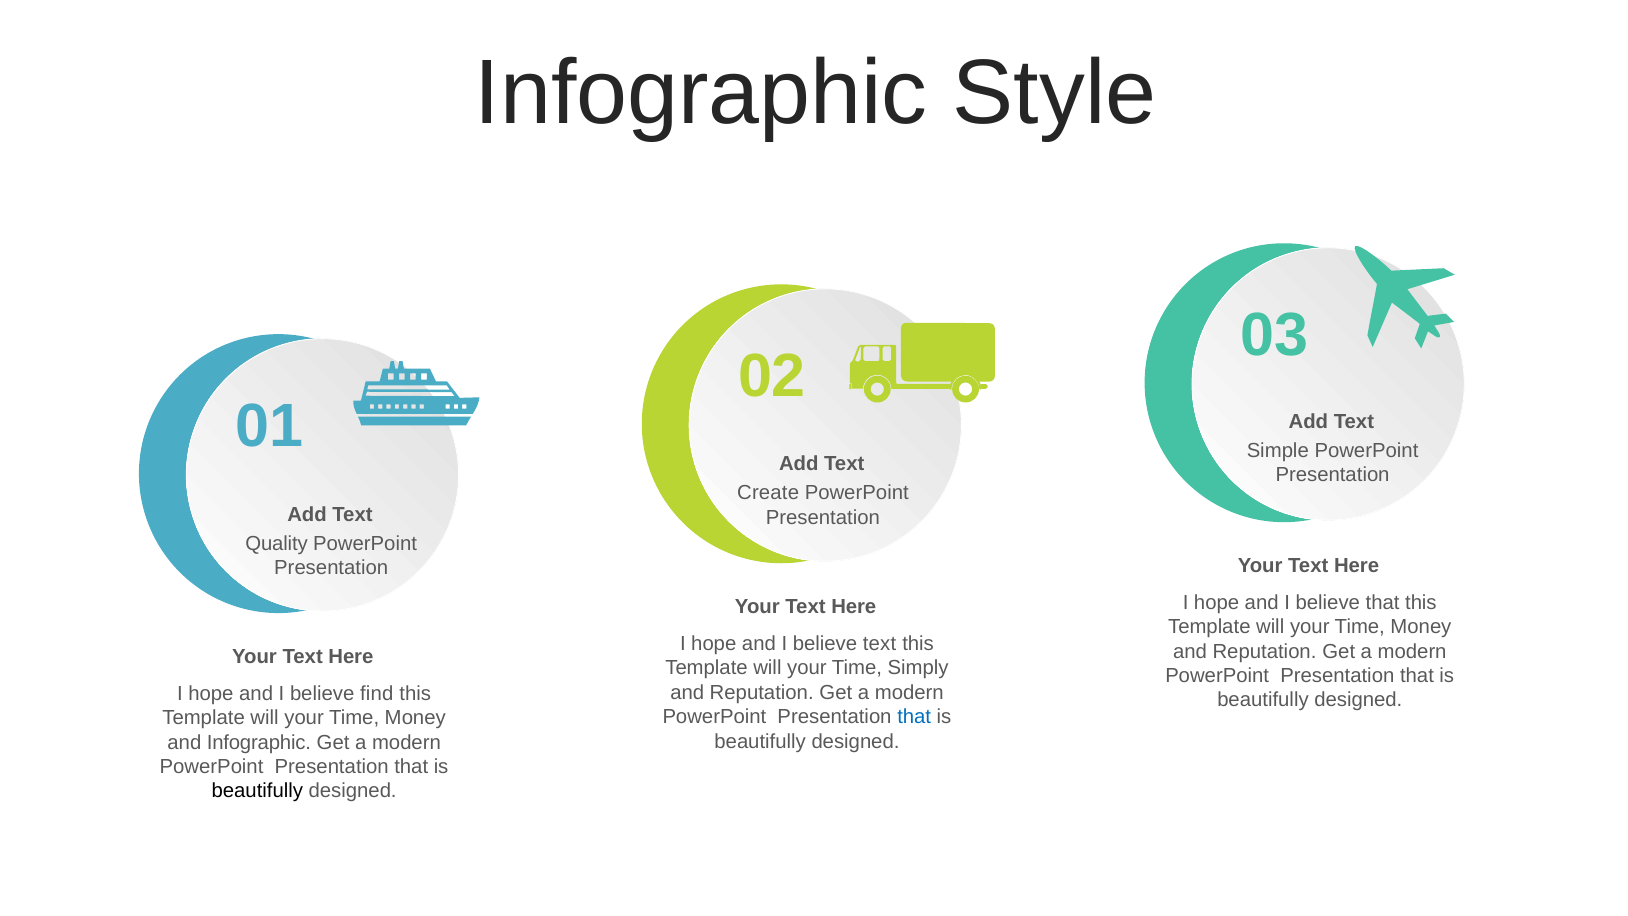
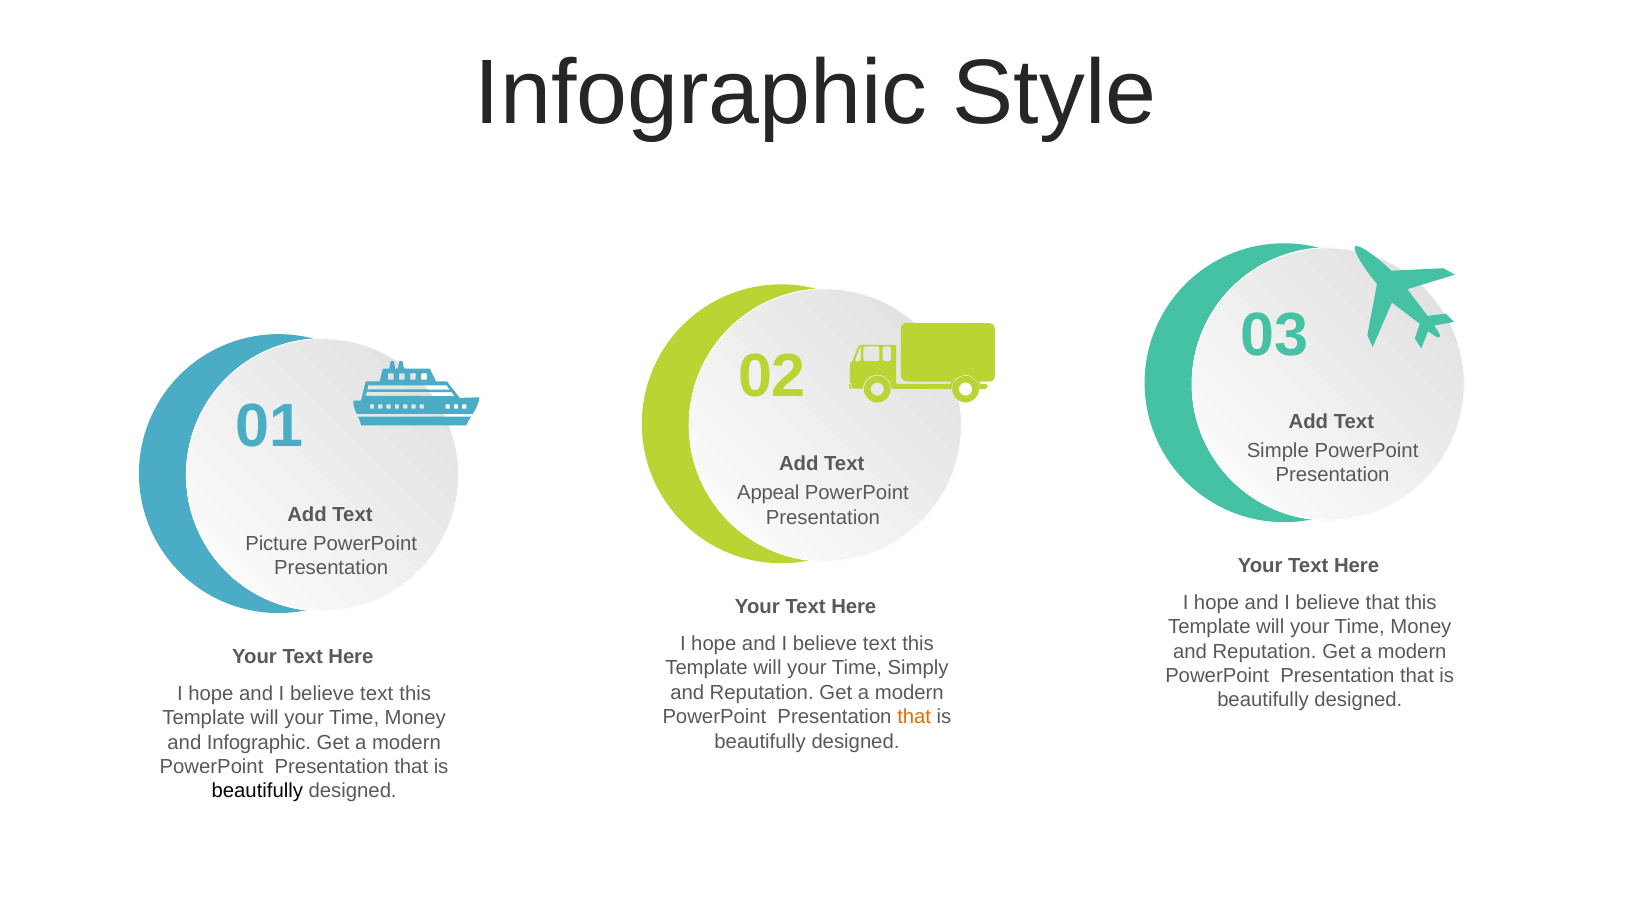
Create: Create -> Appeal
Quality: Quality -> Picture
find at (377, 693): find -> text
that at (914, 717) colour: blue -> orange
